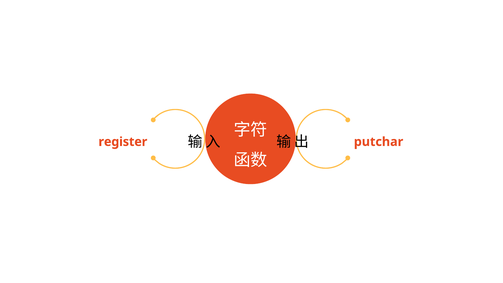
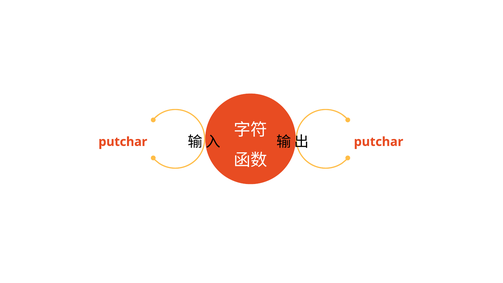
register at (123, 142): register -> putchar
